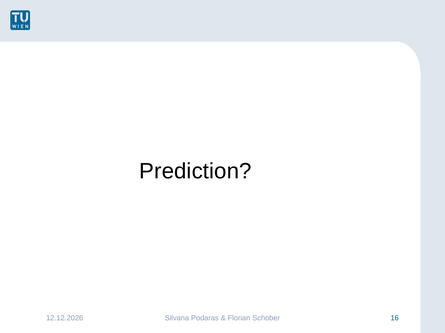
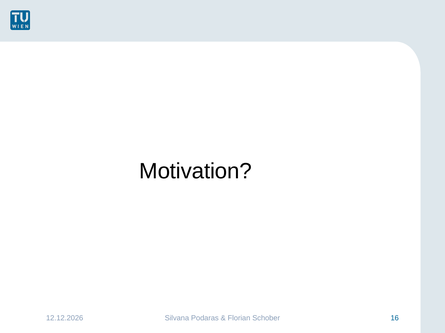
Prediction: Prediction -> Motivation
